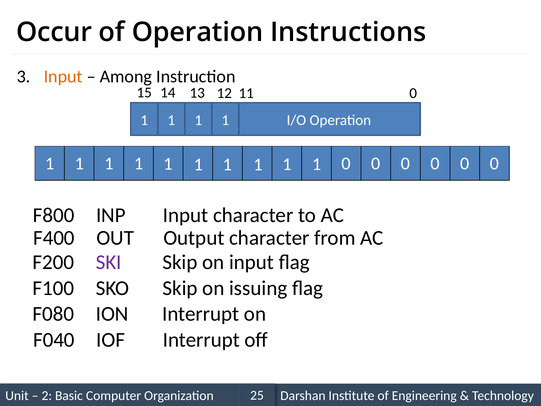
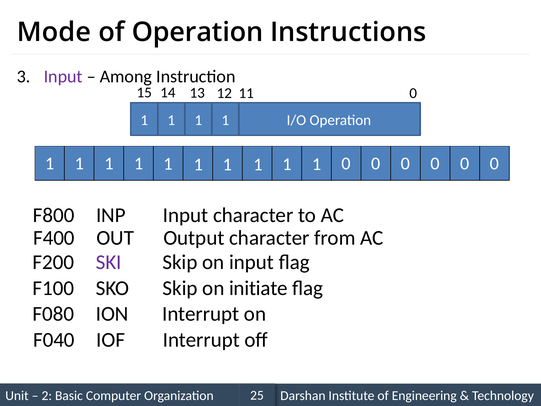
Occur: Occur -> Mode
Input at (63, 76) colour: orange -> purple
issuing: issuing -> initiate
